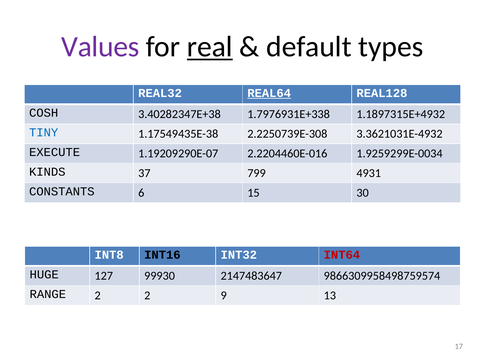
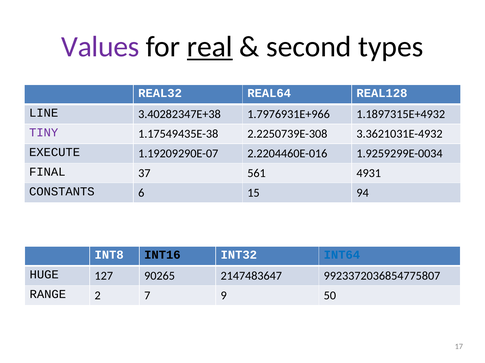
default: default -> second
REAL64 underline: present -> none
COSH: COSH -> LINE
1.7976931E+338: 1.7976931E+338 -> 1.7976931E+966
TINY colour: blue -> purple
KINDS: KINDS -> FINAL
799: 799 -> 561
30: 30 -> 94
INT64 colour: red -> blue
99930: 99930 -> 90265
9866309958498759574: 9866309958498759574 -> 9923372036854775807
2 2: 2 -> 7
13: 13 -> 50
